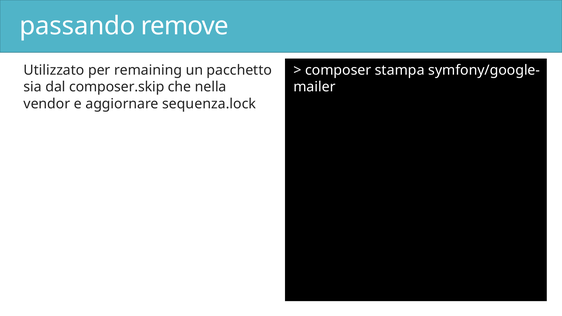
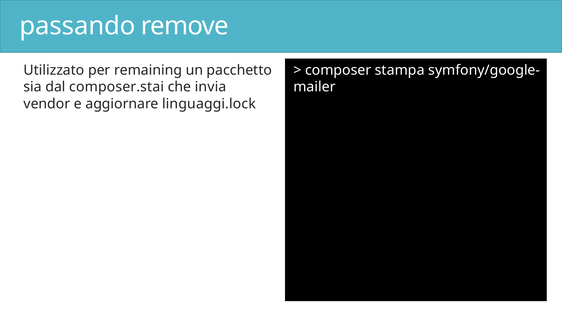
composer.skip: composer.skip -> composer.stai
nella: nella -> invia
sequenza.lock: sequenza.lock -> linguaggi.lock
